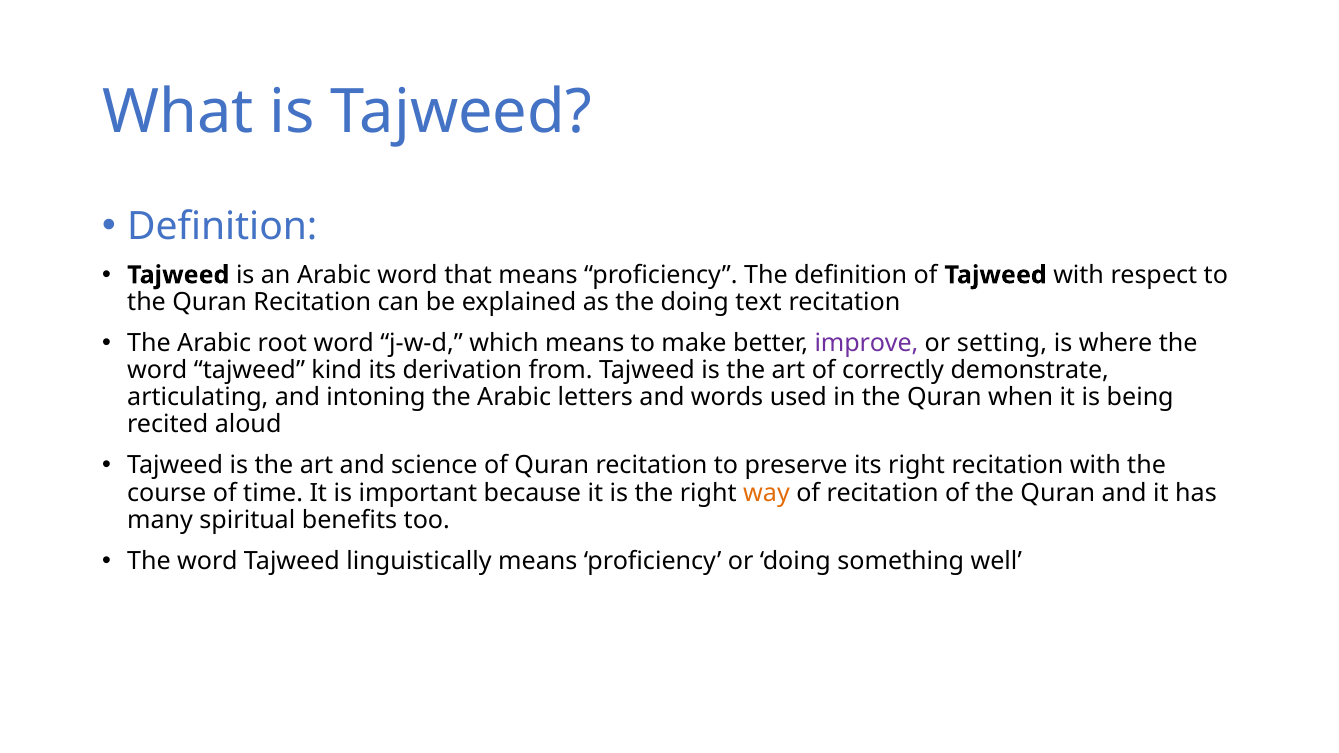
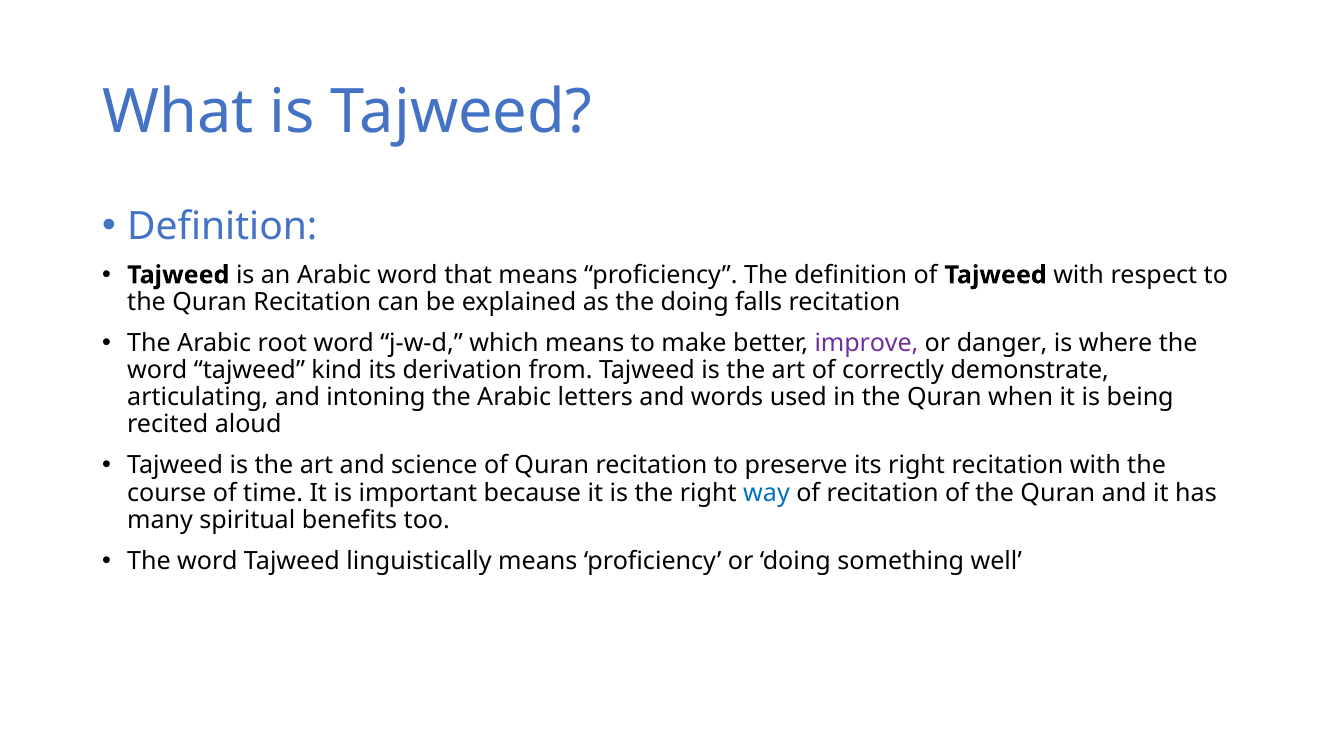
text: text -> falls
setting: setting -> danger
way colour: orange -> blue
